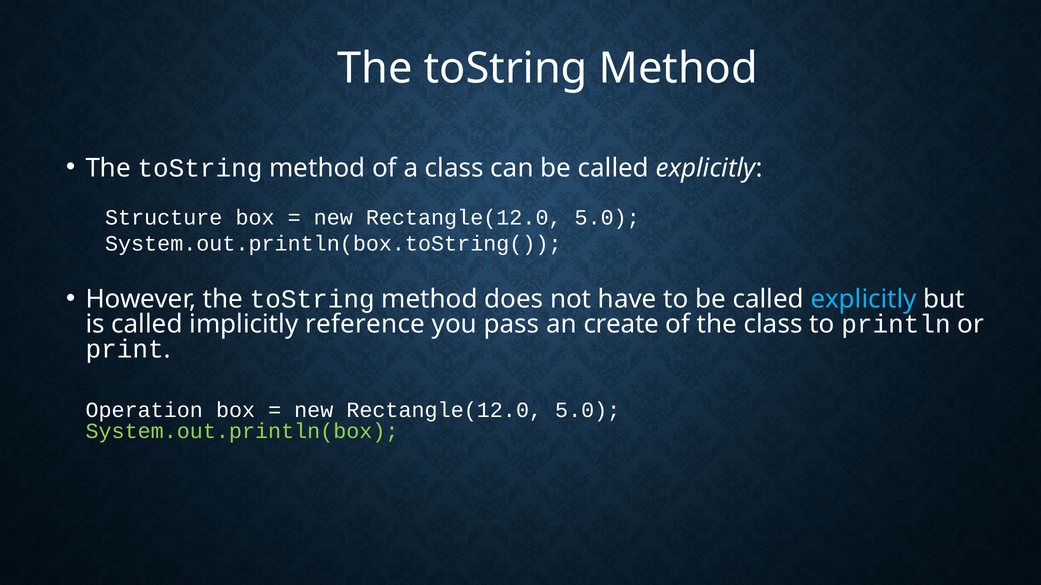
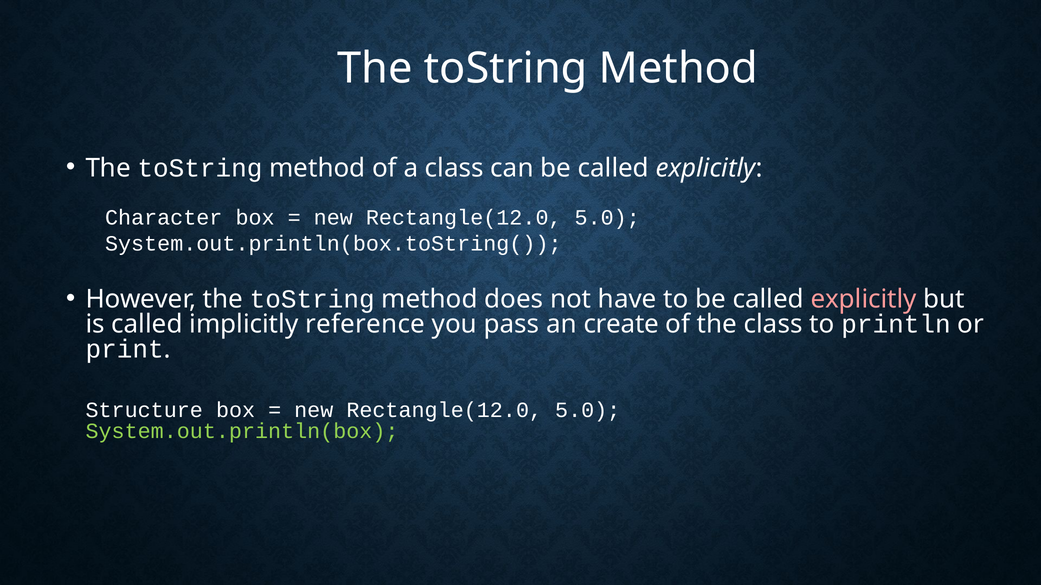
Structure: Structure -> Character
explicitly at (864, 299) colour: light blue -> pink
Operation: Operation -> Structure
